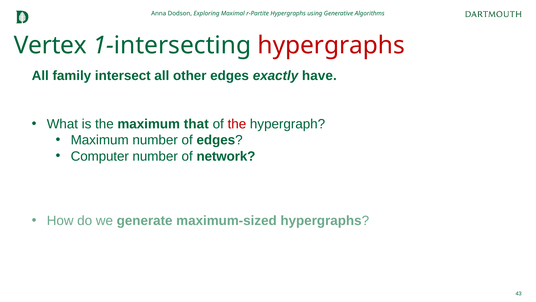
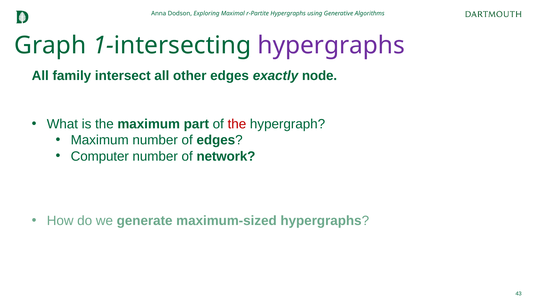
Vertex: Vertex -> Graph
hypergraphs at (331, 45) colour: red -> purple
have: have -> node
that: that -> part
